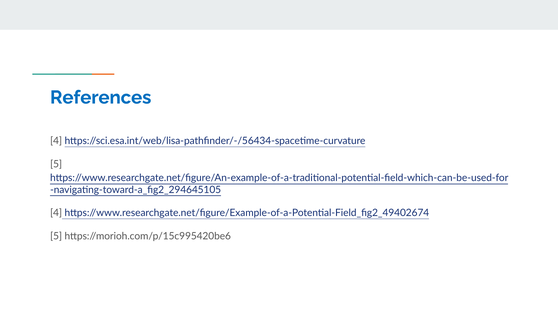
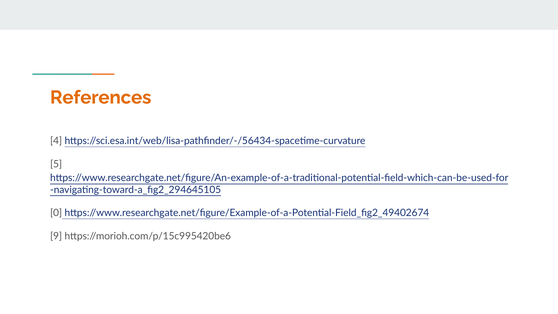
References colour: blue -> orange
4 at (56, 213): 4 -> 0
5 at (56, 236): 5 -> 9
